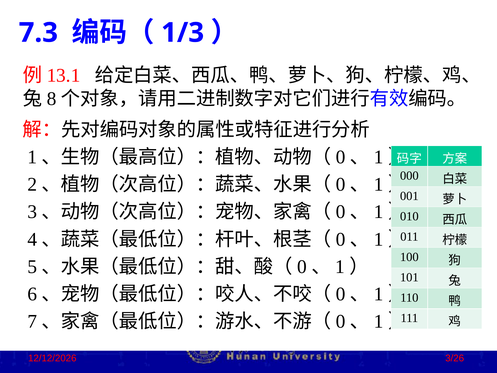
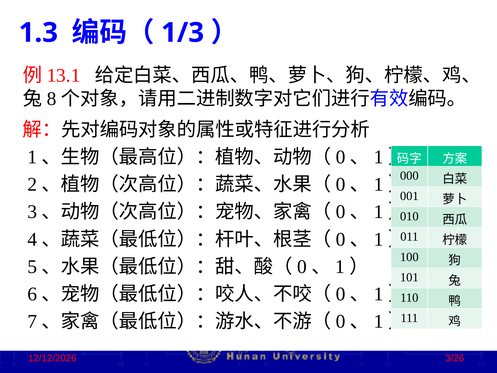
7.3: 7.3 -> 1.3
